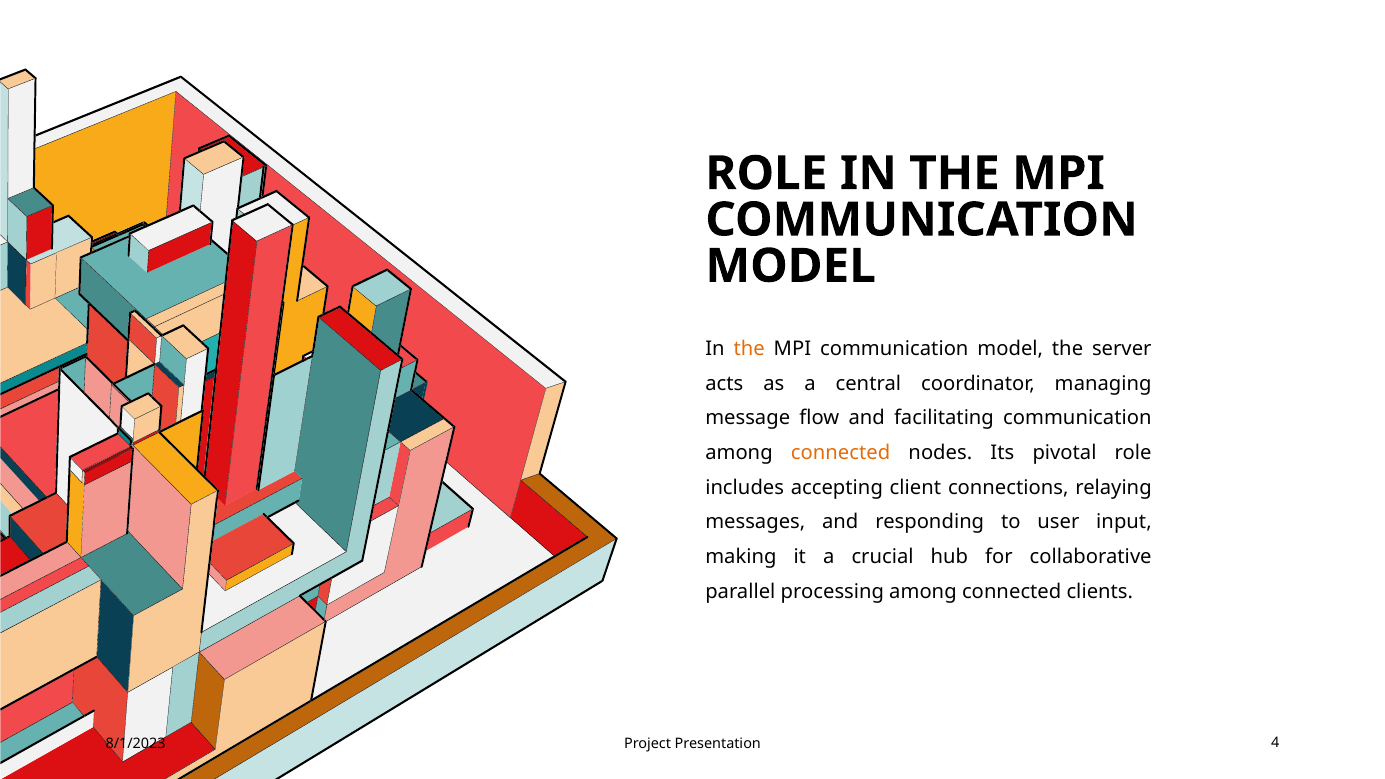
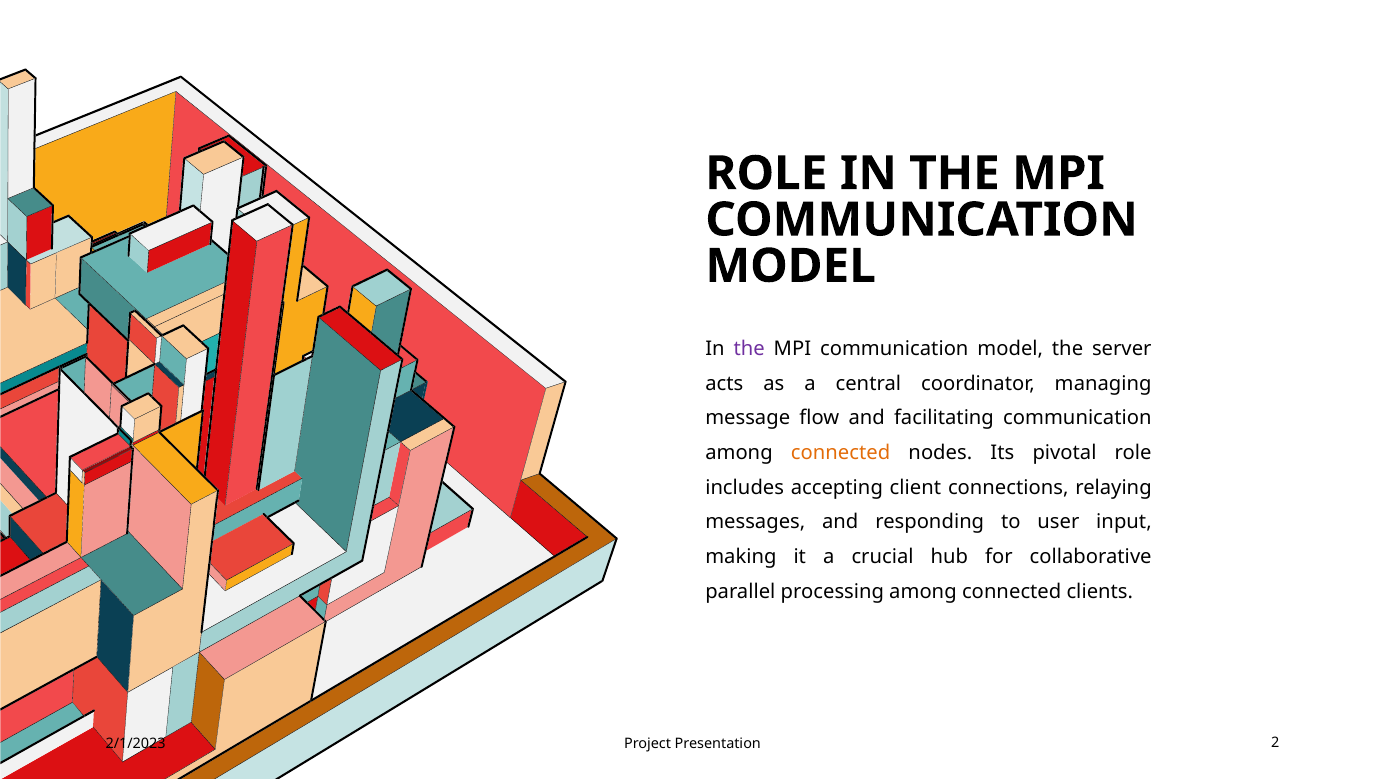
the at (749, 349) colour: orange -> purple
8/1/2023: 8/1/2023 -> 2/1/2023
4: 4 -> 2
